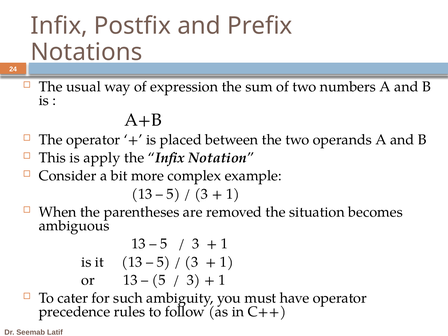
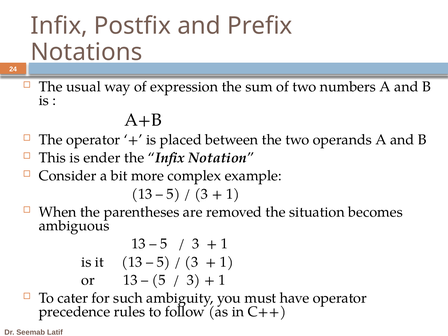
apply: apply -> ender
